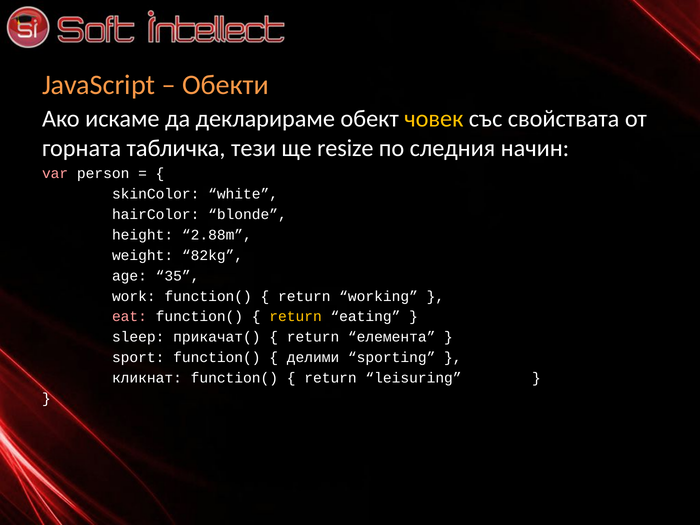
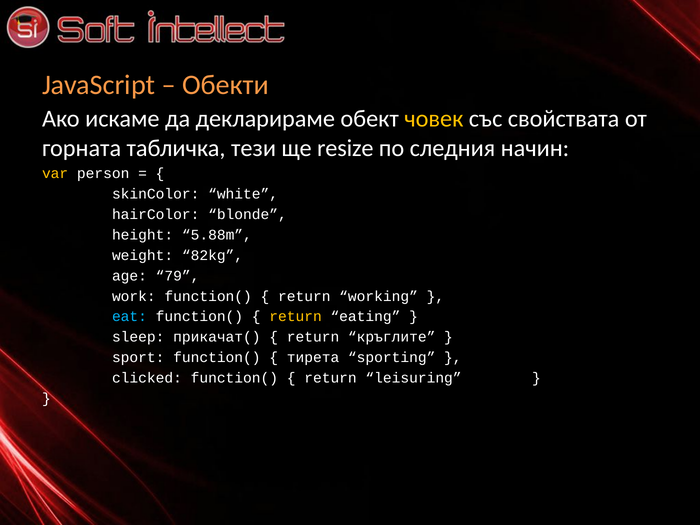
var colour: pink -> yellow
2.88m: 2.88m -> 5.88m
35: 35 -> 79
eat colour: pink -> light blue
елемента: елемента -> кръглите
делими: делими -> тирета
кликнат: кликнат -> clicked
